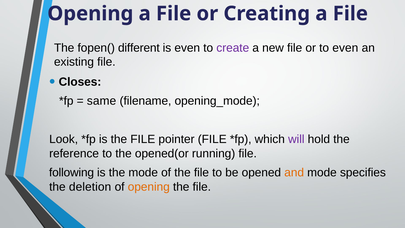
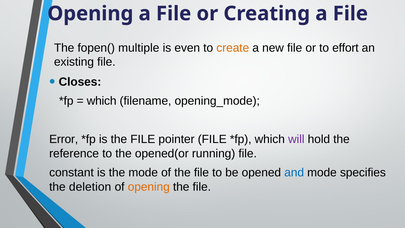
different: different -> multiple
create colour: purple -> orange
to even: even -> effort
same at (102, 101): same -> which
Look: Look -> Error
following: following -> constant
and colour: orange -> blue
